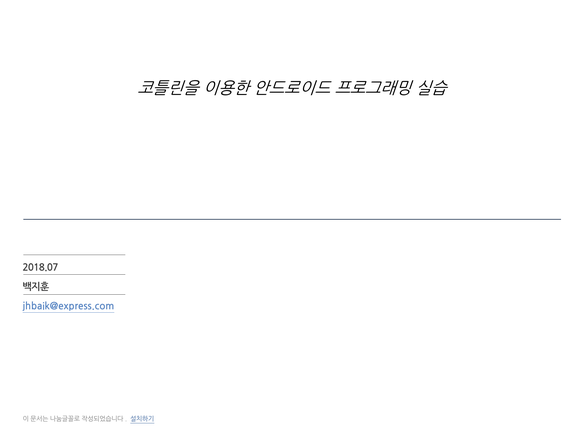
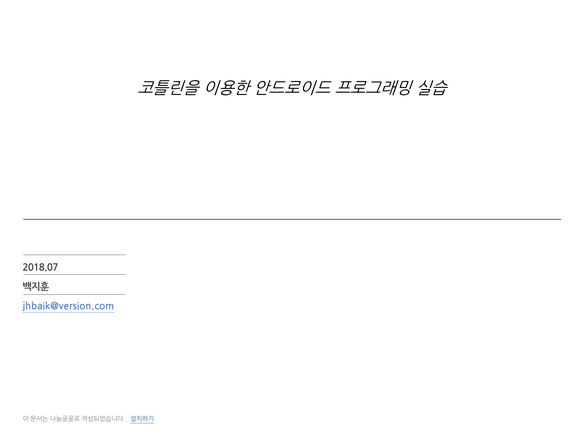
jhbaik@express.com: jhbaik@express.com -> jhbaik@version.com
